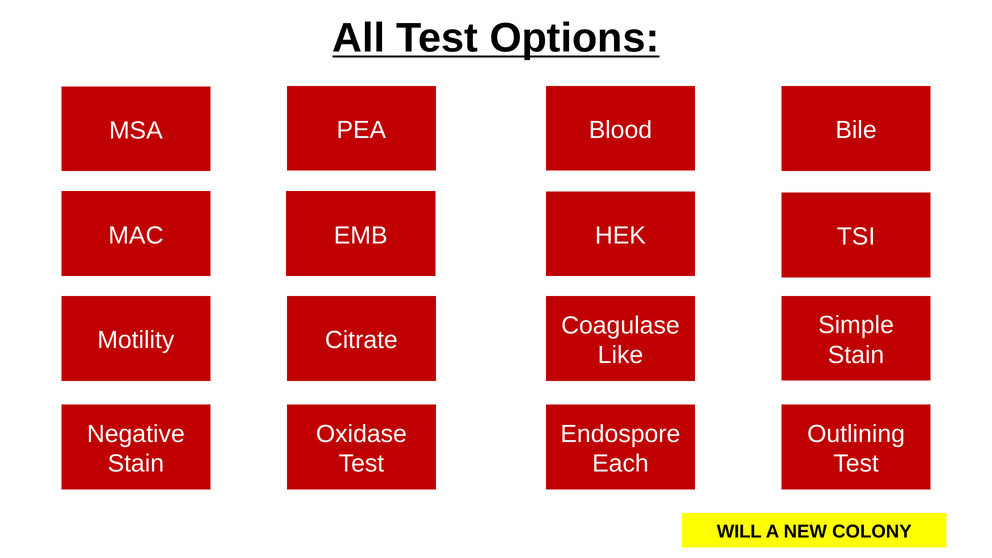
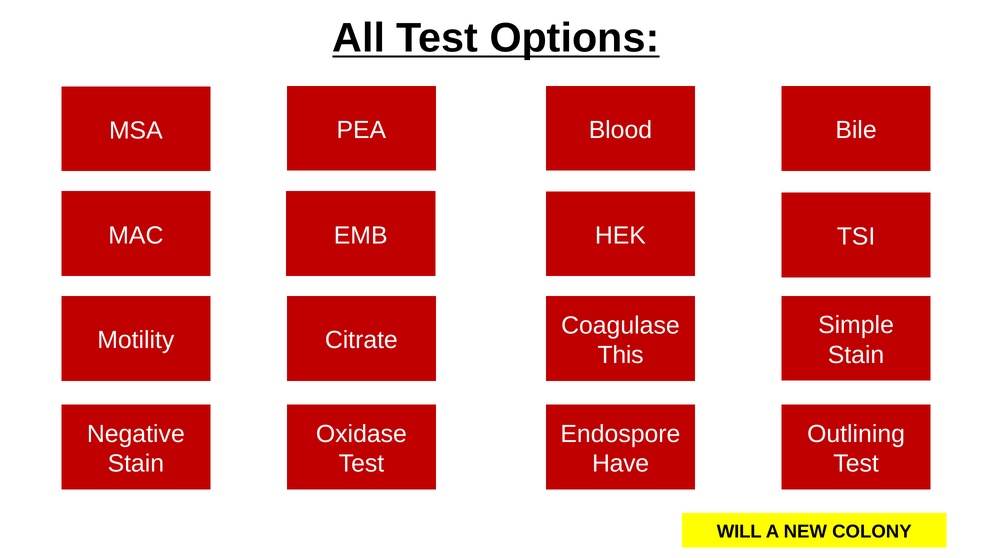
Like: Like -> This
Each: Each -> Have
